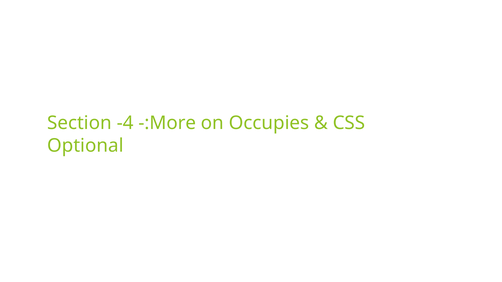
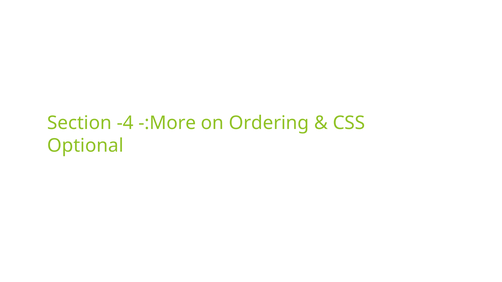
Occupies: Occupies -> Ordering
